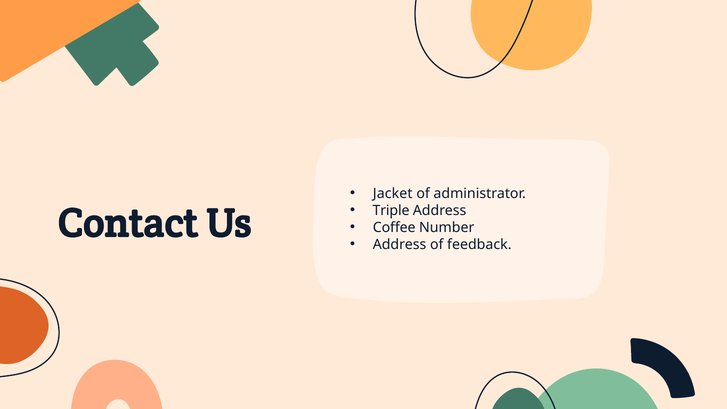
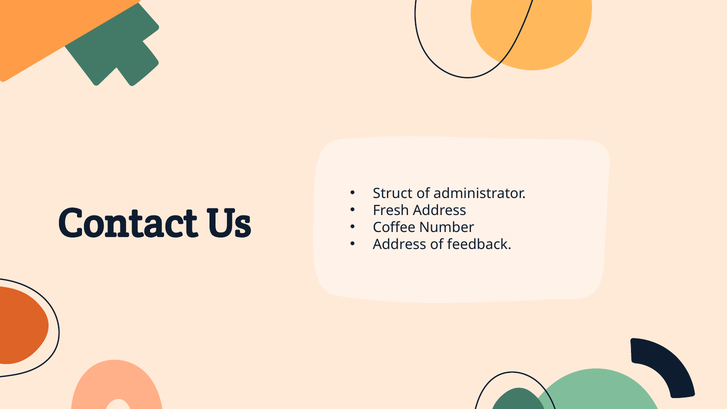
Jacket: Jacket -> Struct
Triple: Triple -> Fresh
